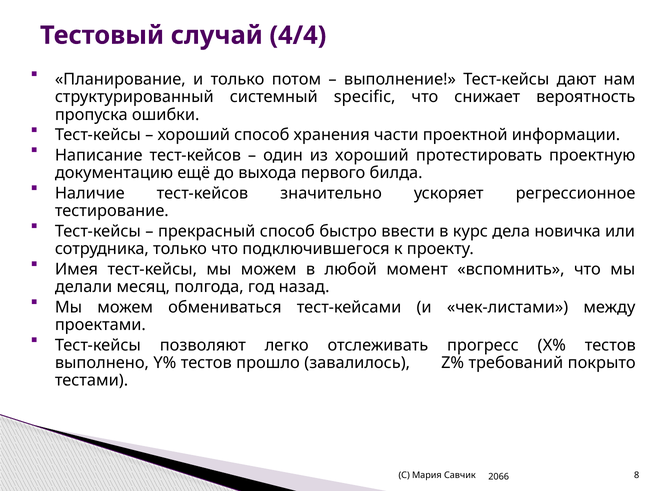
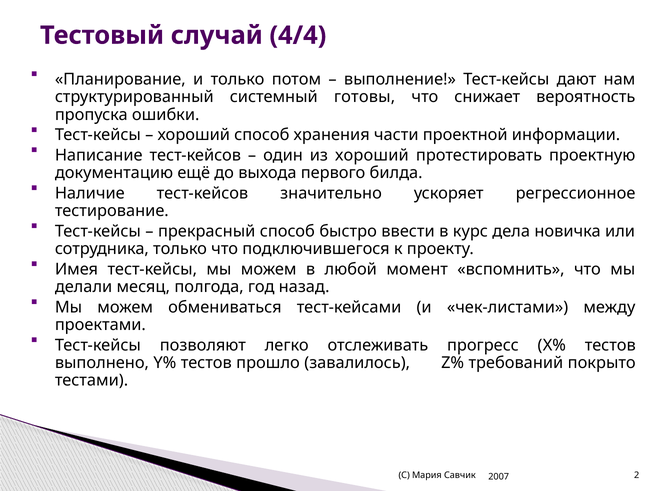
specific: specific -> готовы
8: 8 -> 2
2066: 2066 -> 2007
